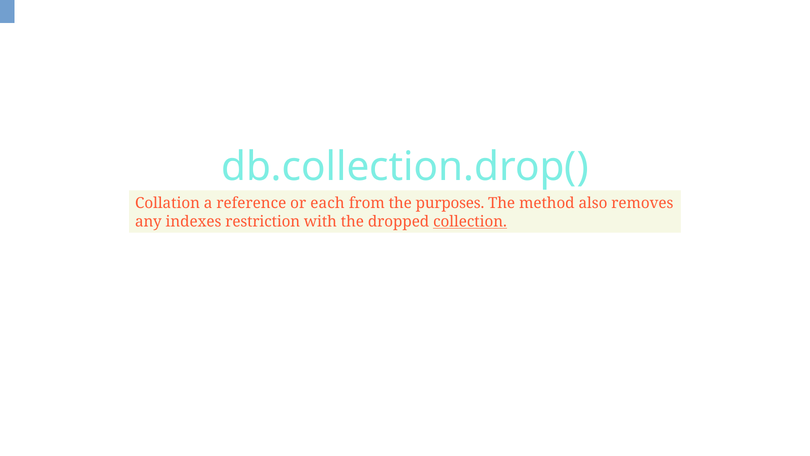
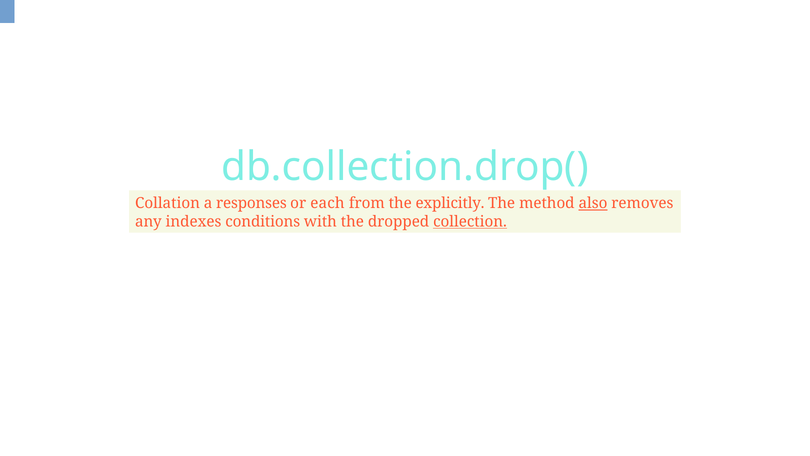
reference: reference -> responses
purposes: purposes -> explicitly
also underline: none -> present
restriction: restriction -> conditions
